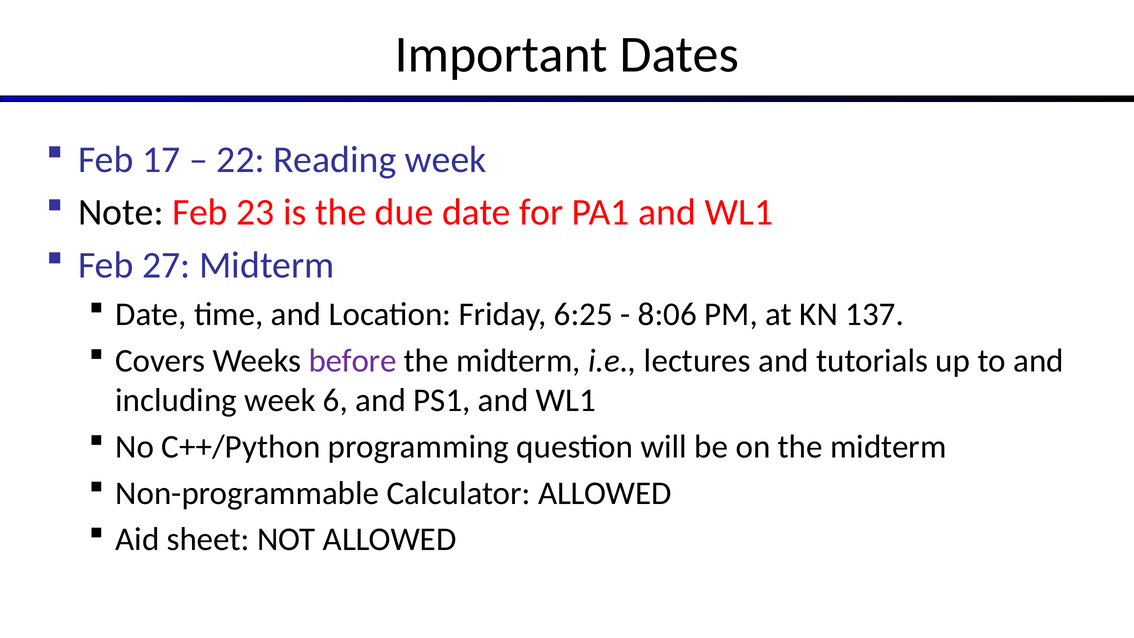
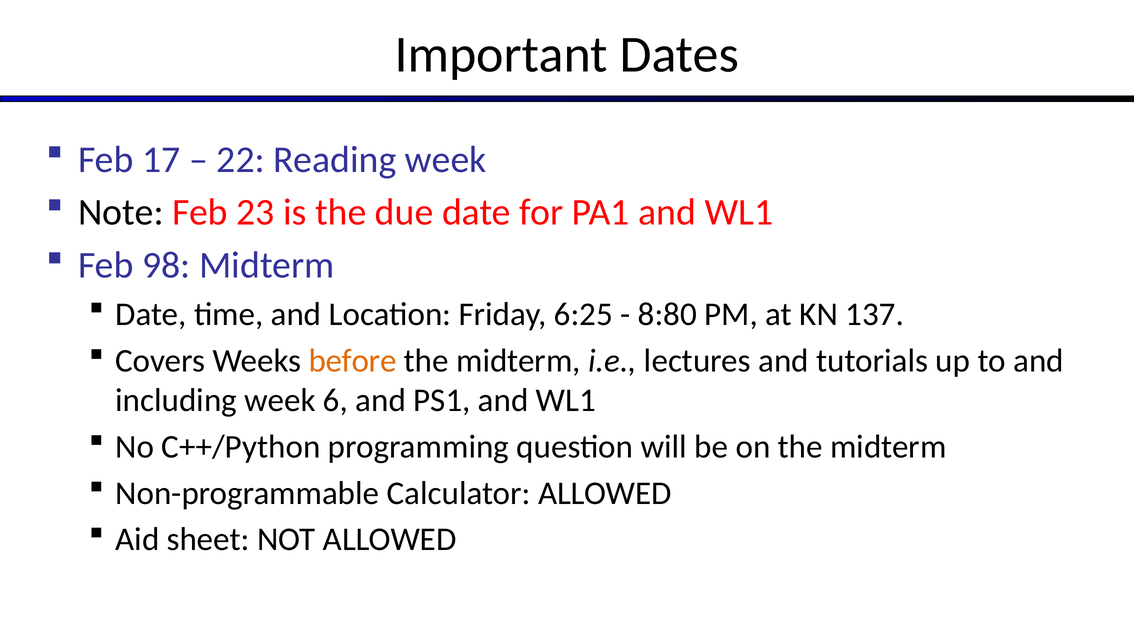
27: 27 -> 98
8:06: 8:06 -> 8:80
before colour: purple -> orange
